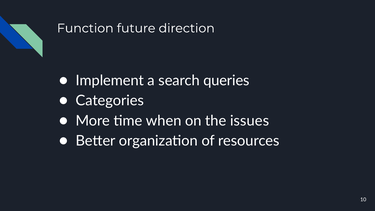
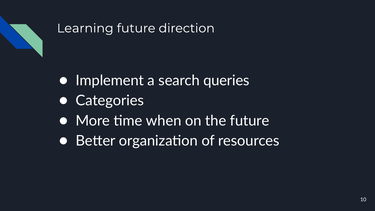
Function: Function -> Learning
the issues: issues -> future
